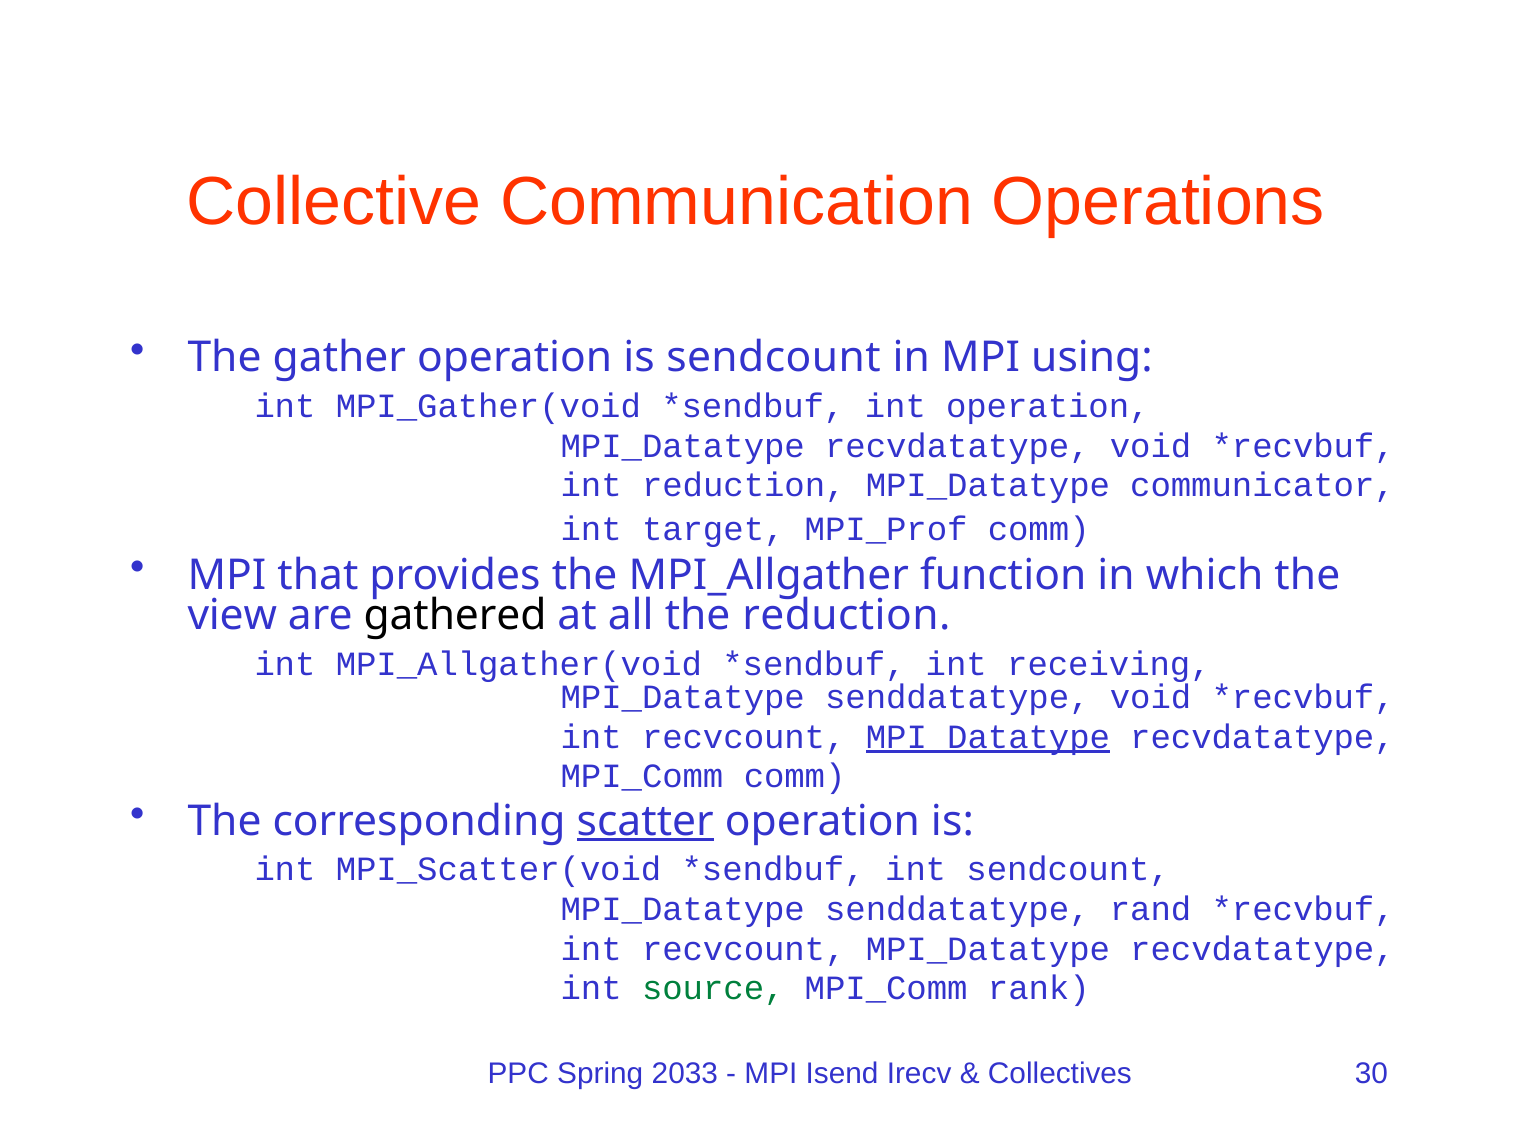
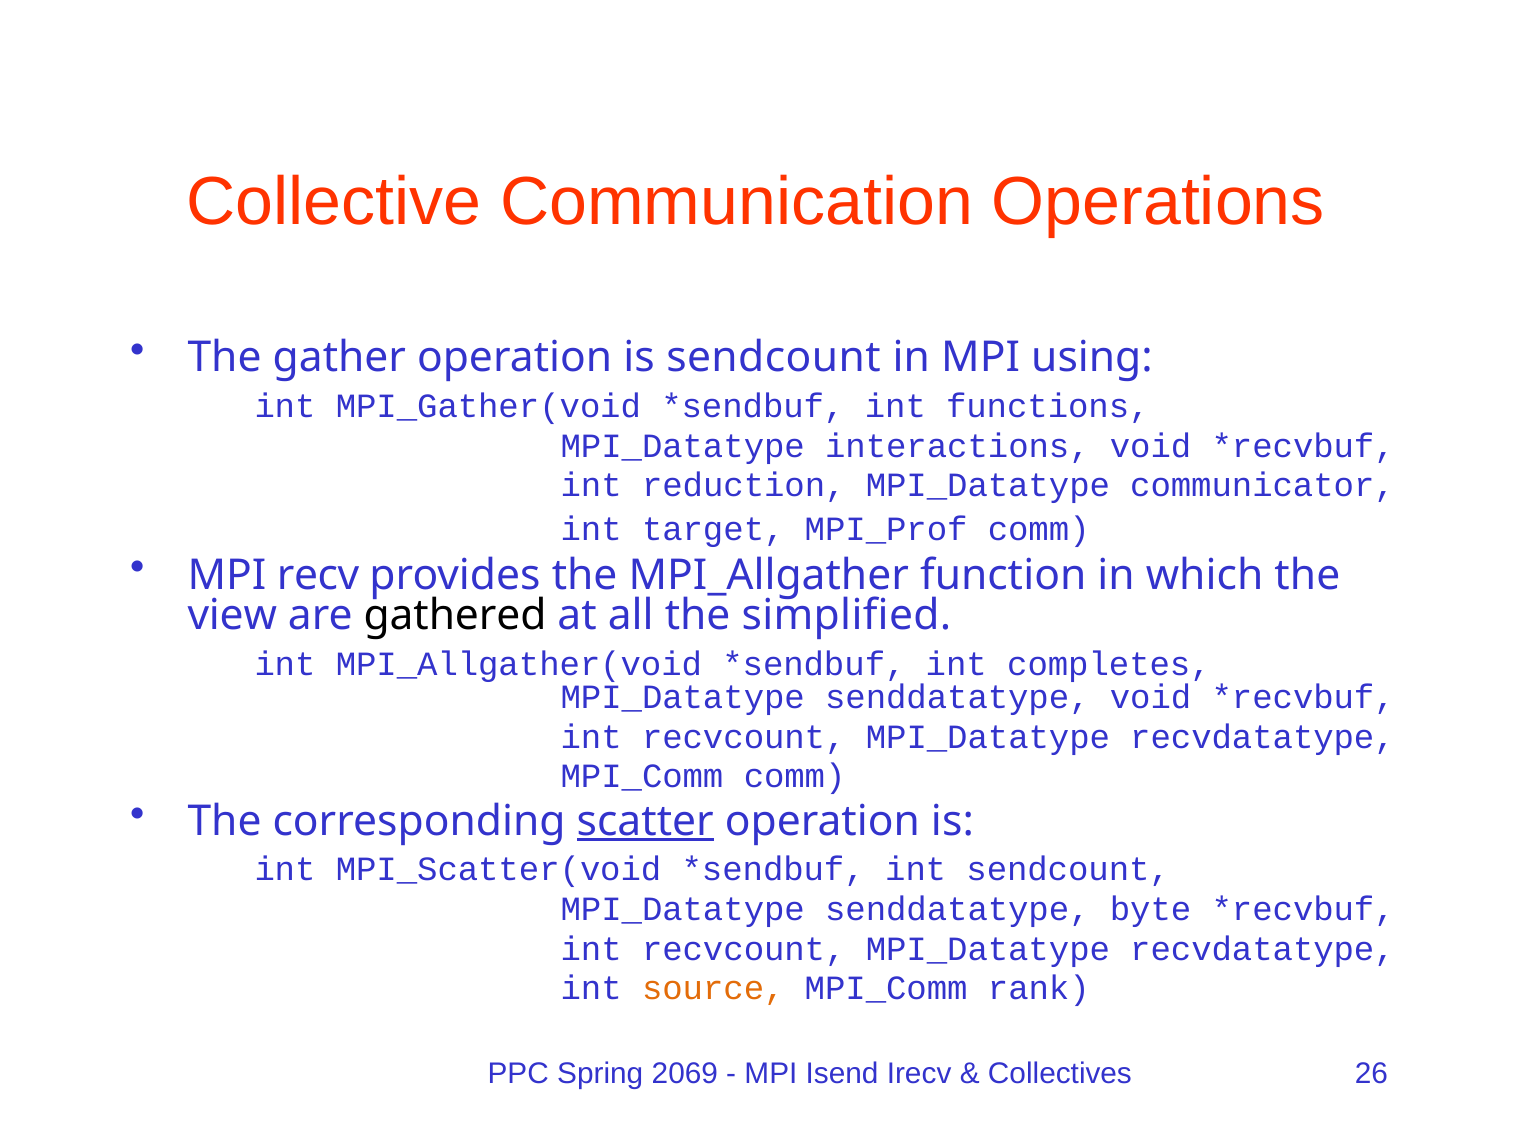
int operation: operation -> functions
recvdatatype at (957, 446): recvdatatype -> interactions
that: that -> recv
the reduction: reduction -> simplified
receiving: receiving -> completes
MPI_Datatype at (988, 737) underline: present -> none
rand: rand -> byte
source colour: green -> orange
2033: 2033 -> 2069
30: 30 -> 26
